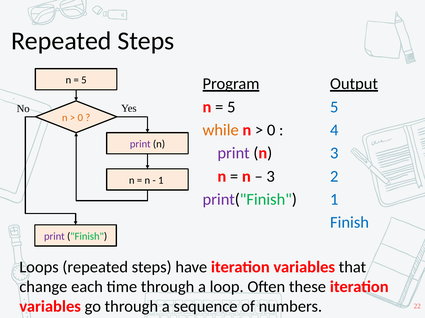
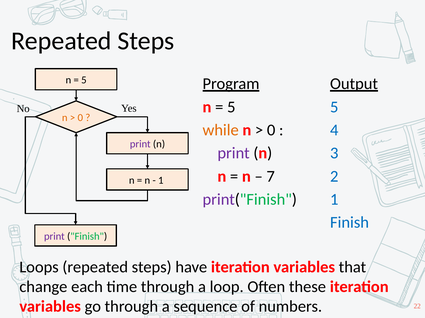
3 at (271, 177): 3 -> 7
